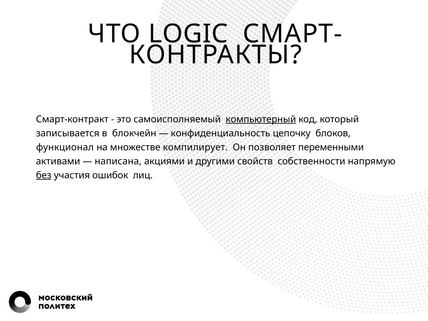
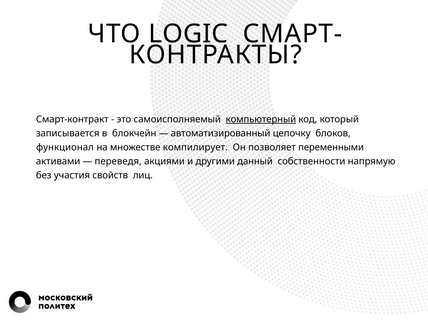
конфиденциальность: конфиденциальность -> автоматизированный
написана: написана -> переведя
свойств: свойств -> данный
без underline: present -> none
ошибок: ошибок -> свойств
